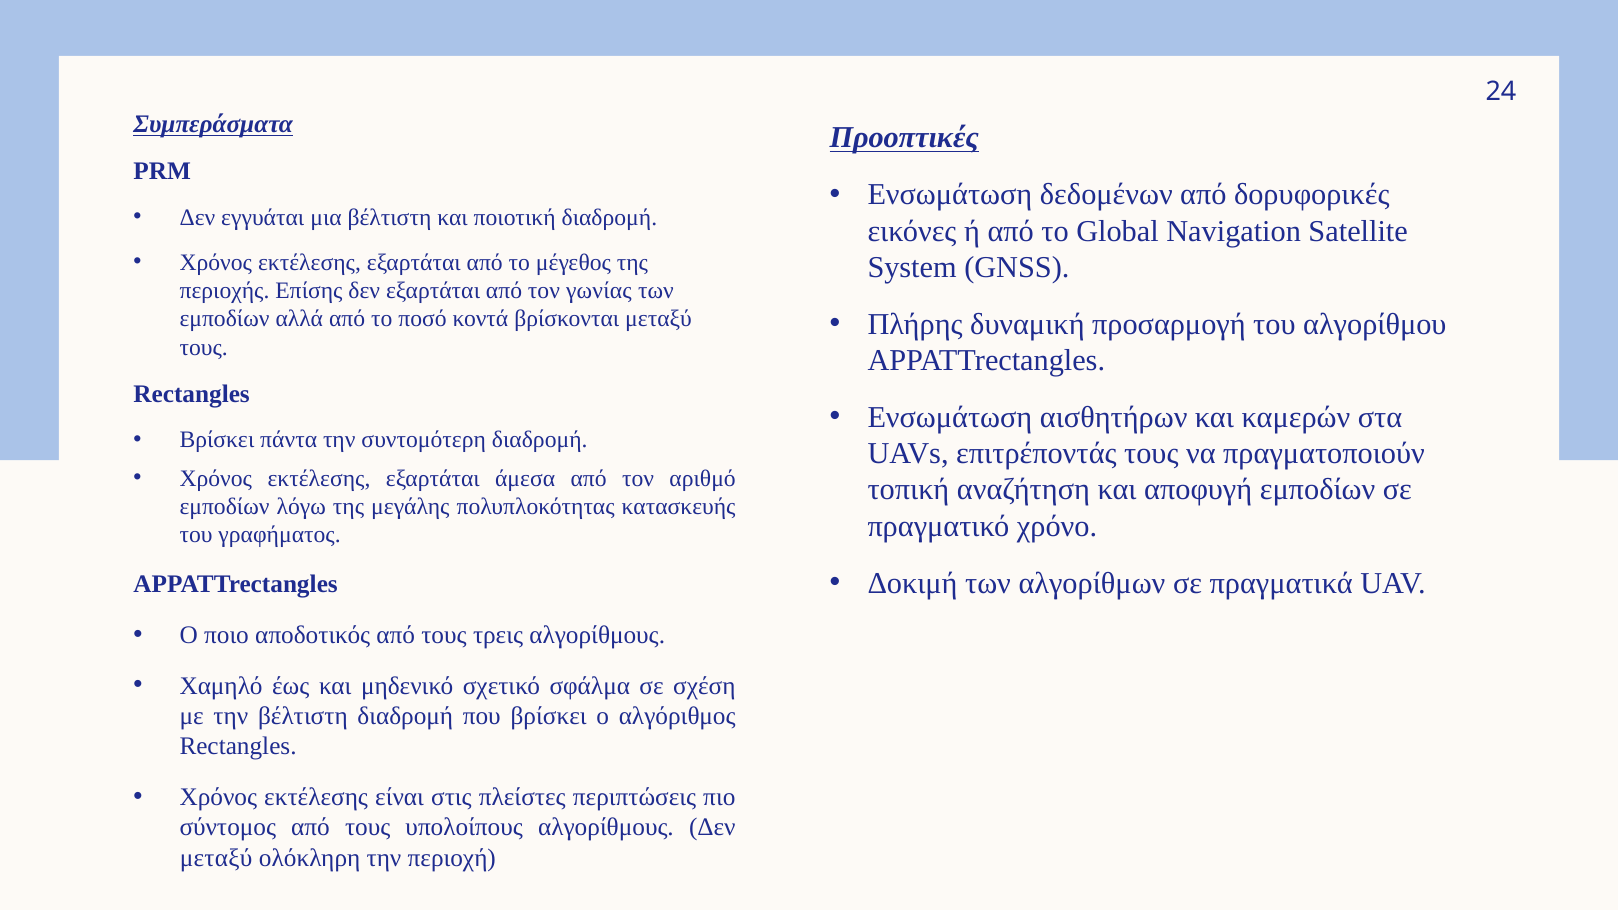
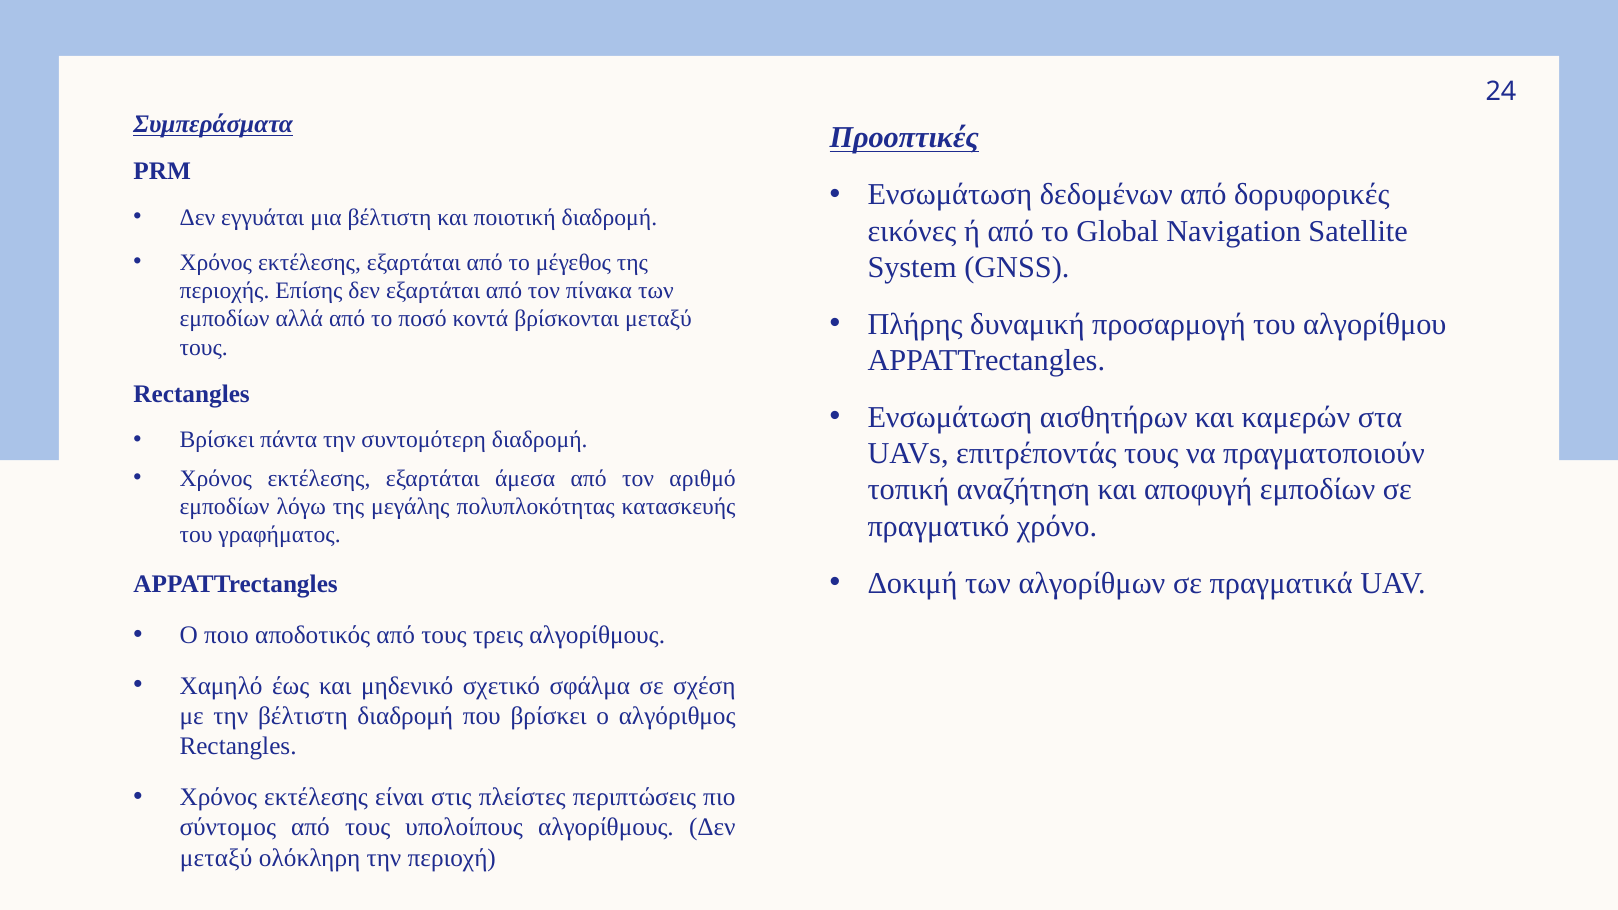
γωνίας: γωνίας -> πίνακα
